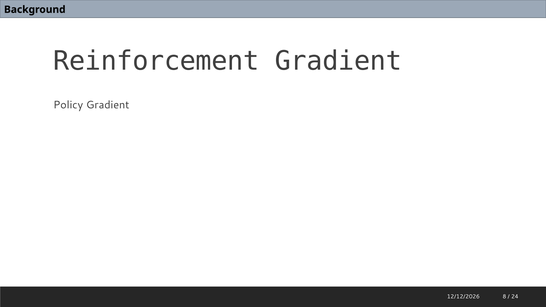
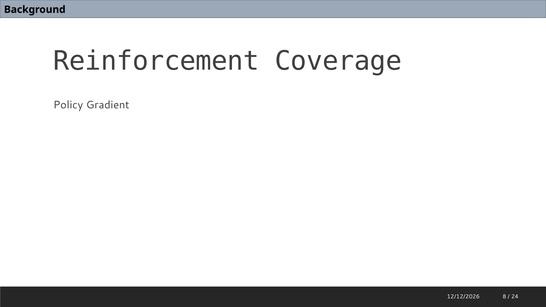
Reinforcement Gradient: Gradient -> Coverage
